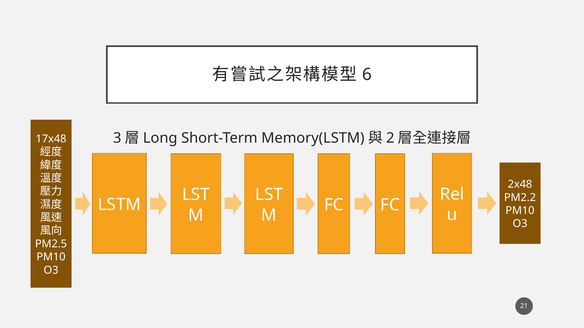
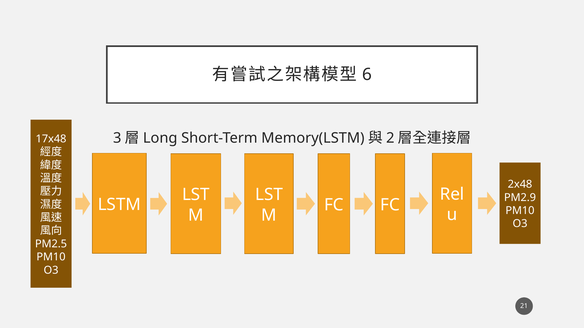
PM2.2: PM2.2 -> PM2.9
